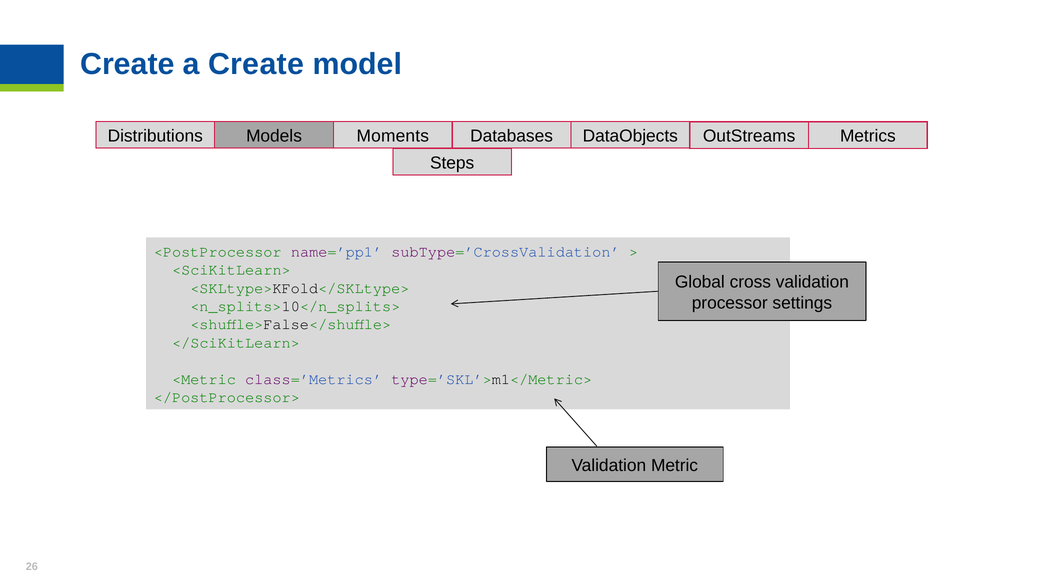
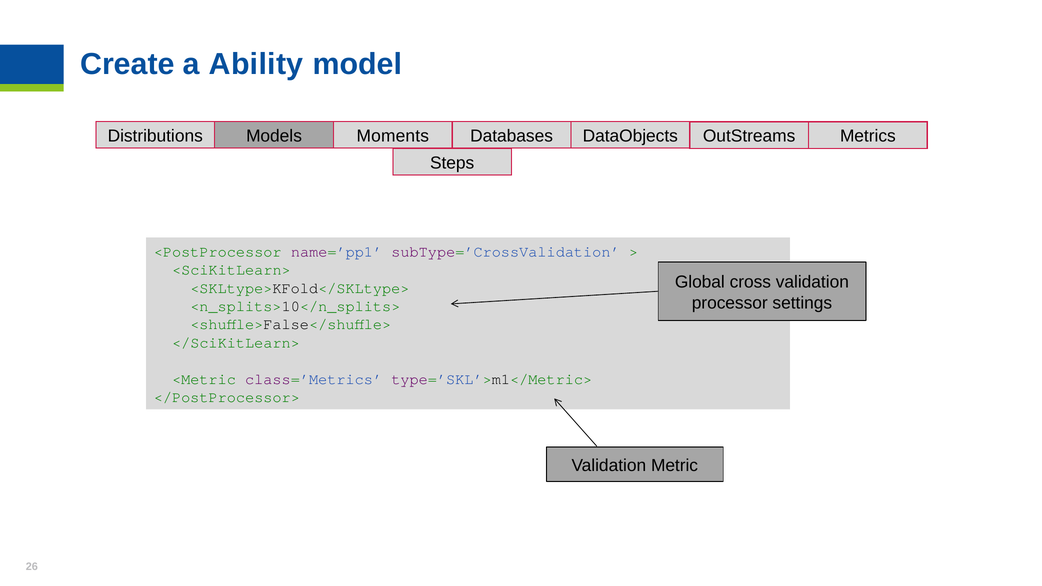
a Create: Create -> Ability
